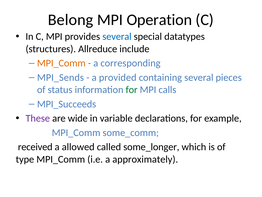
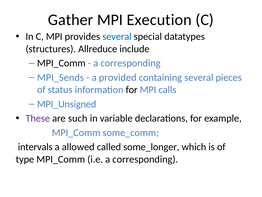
Belong: Belong -> Gather
Operation: Operation -> Execution
MPI_Comm at (61, 63) colour: orange -> black
for at (132, 90) colour: green -> black
MPI_Succeeds: MPI_Succeeds -> MPI_Unsigned
wide: wide -> such
received: received -> intervals
i.e a approximately: approximately -> corresponding
